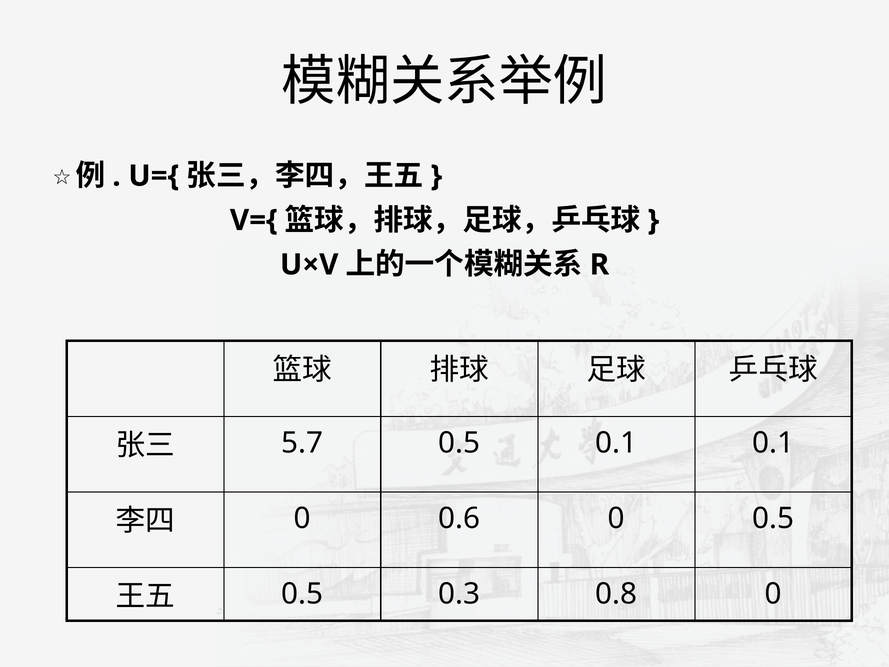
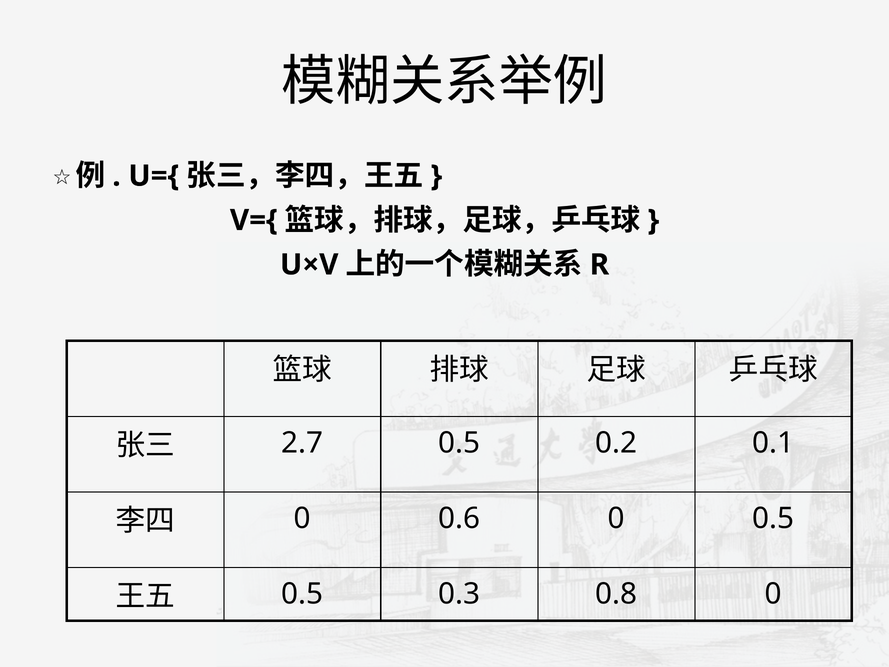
5.7: 5.7 -> 2.7
0.5 0.1: 0.1 -> 0.2
